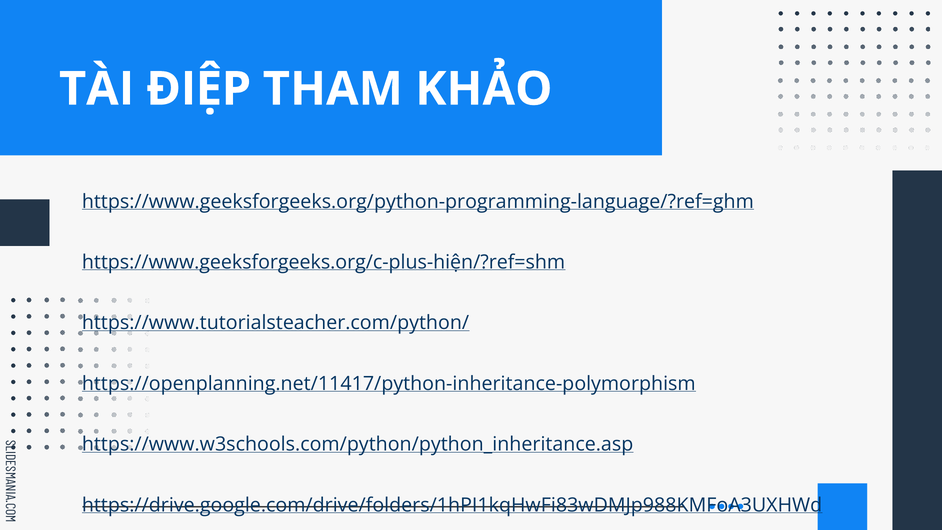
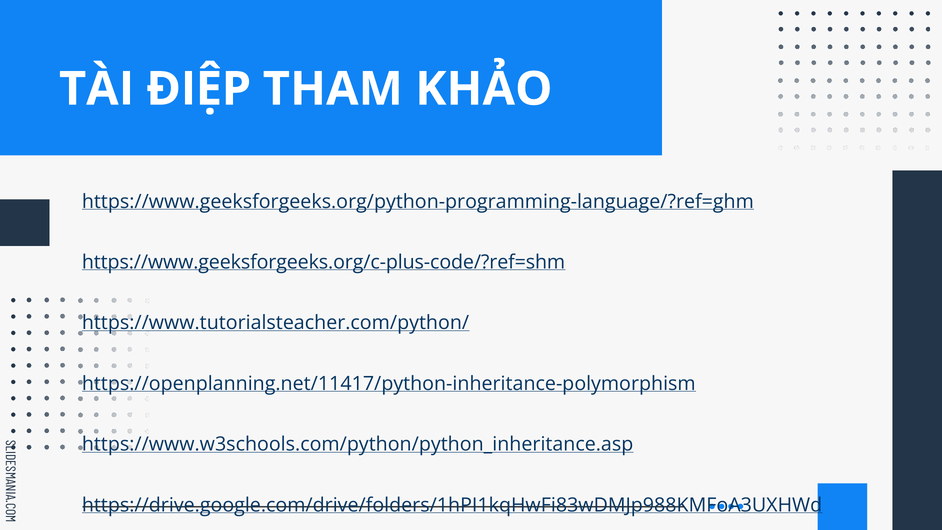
https://www.geeksforgeeks.org/c-plus-hiện/?ref=shm: https://www.geeksforgeeks.org/c-plus-hiện/?ref=shm -> https://www.geeksforgeeks.org/c-plus-code/?ref=shm
